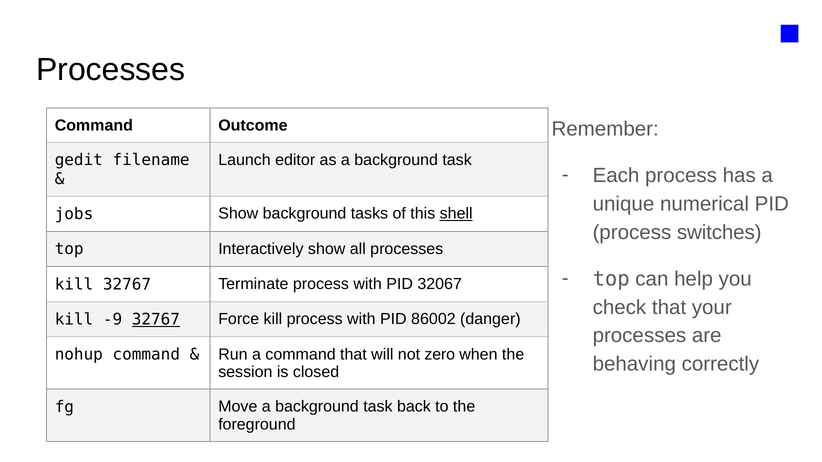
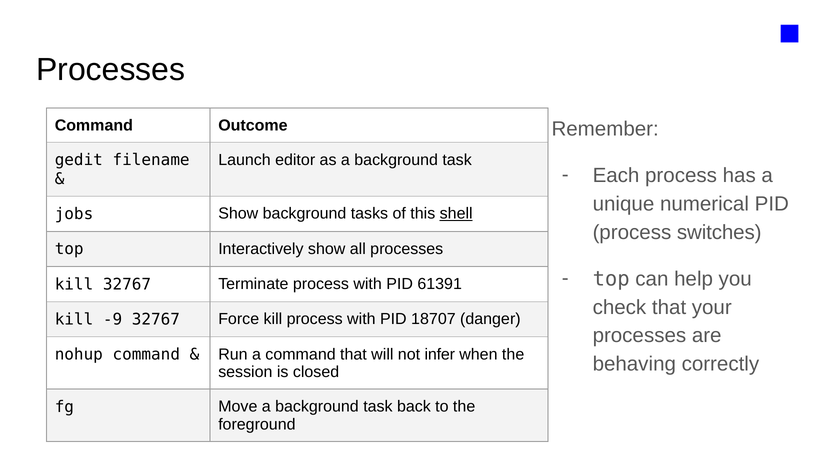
32067: 32067 -> 61391
32767 at (156, 320) underline: present -> none
86002: 86002 -> 18707
zero: zero -> infer
